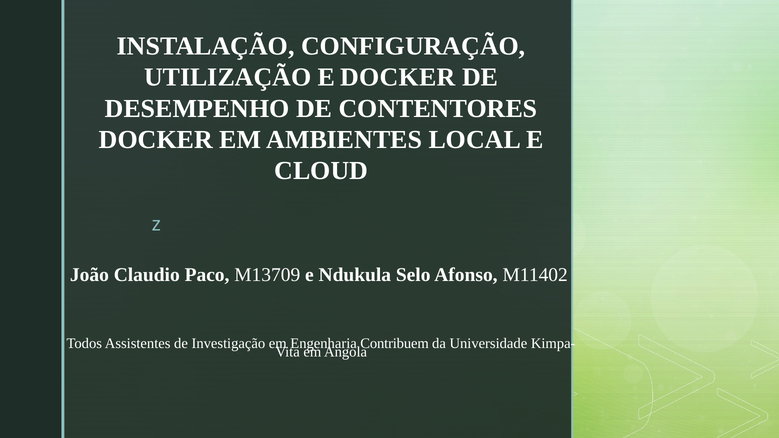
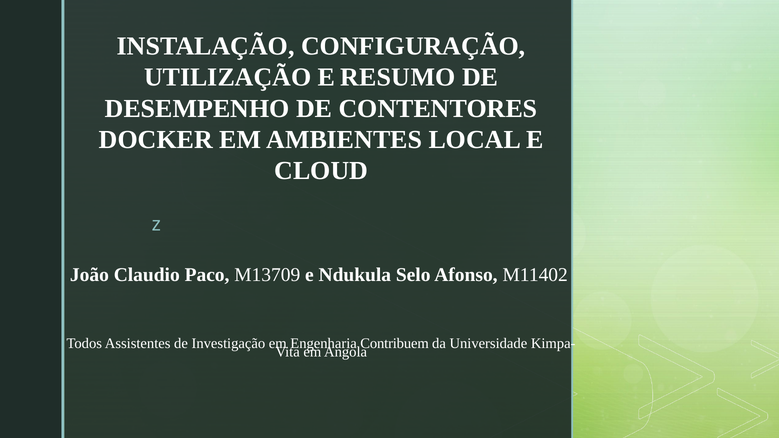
E DOCKER: DOCKER -> RESUMO
